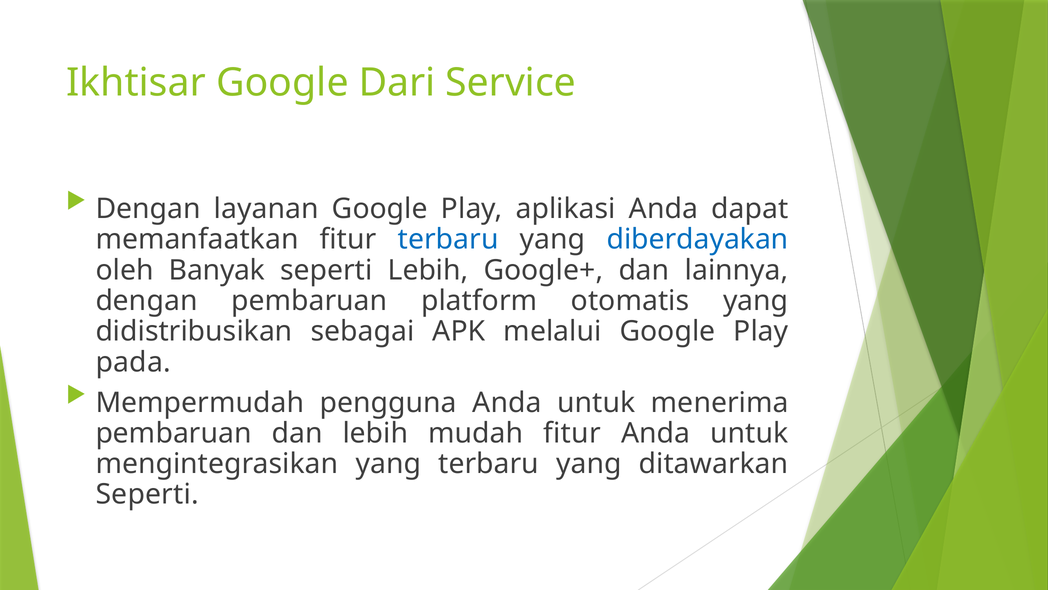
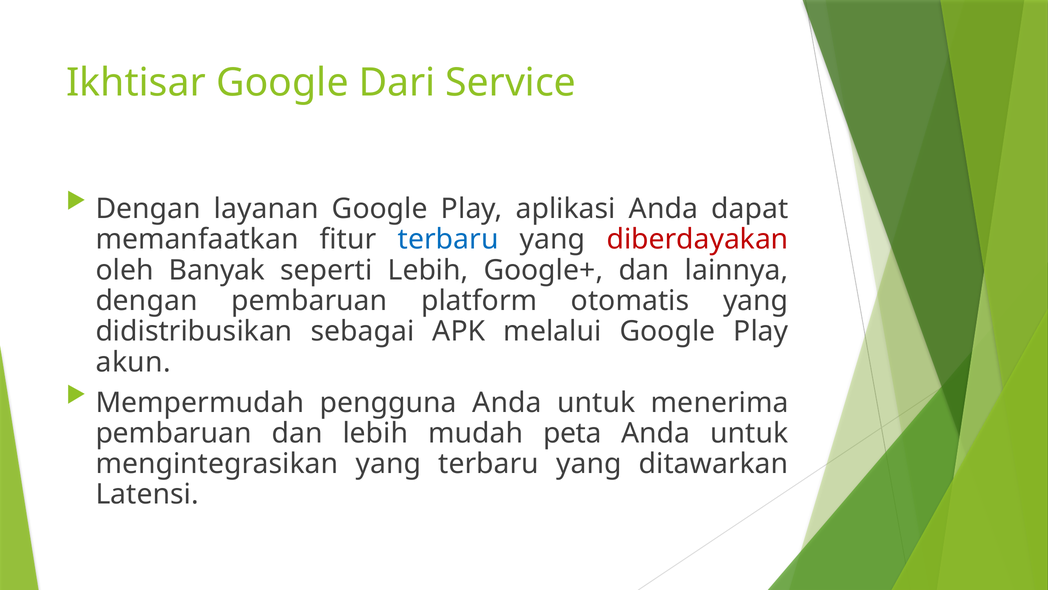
diberdayakan colour: blue -> red
pada: pada -> akun
mudah fitur: fitur -> peta
Seperti at (147, 494): Seperti -> Latensi
